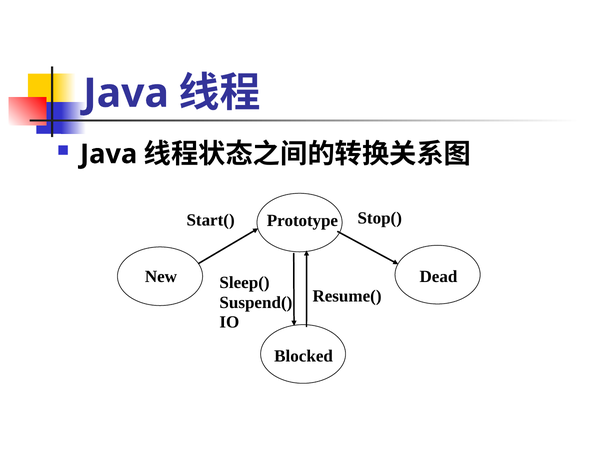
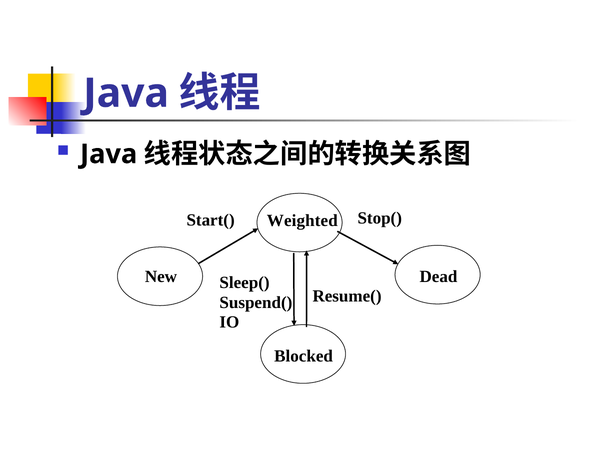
Prototype: Prototype -> Weighted
